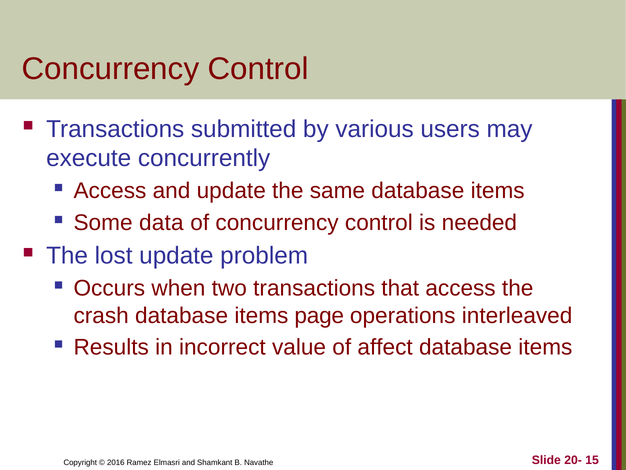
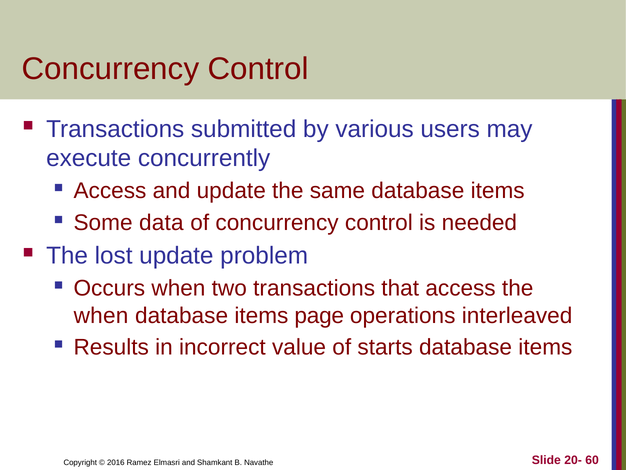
crash at (101, 315): crash -> when
affect: affect -> starts
15: 15 -> 60
